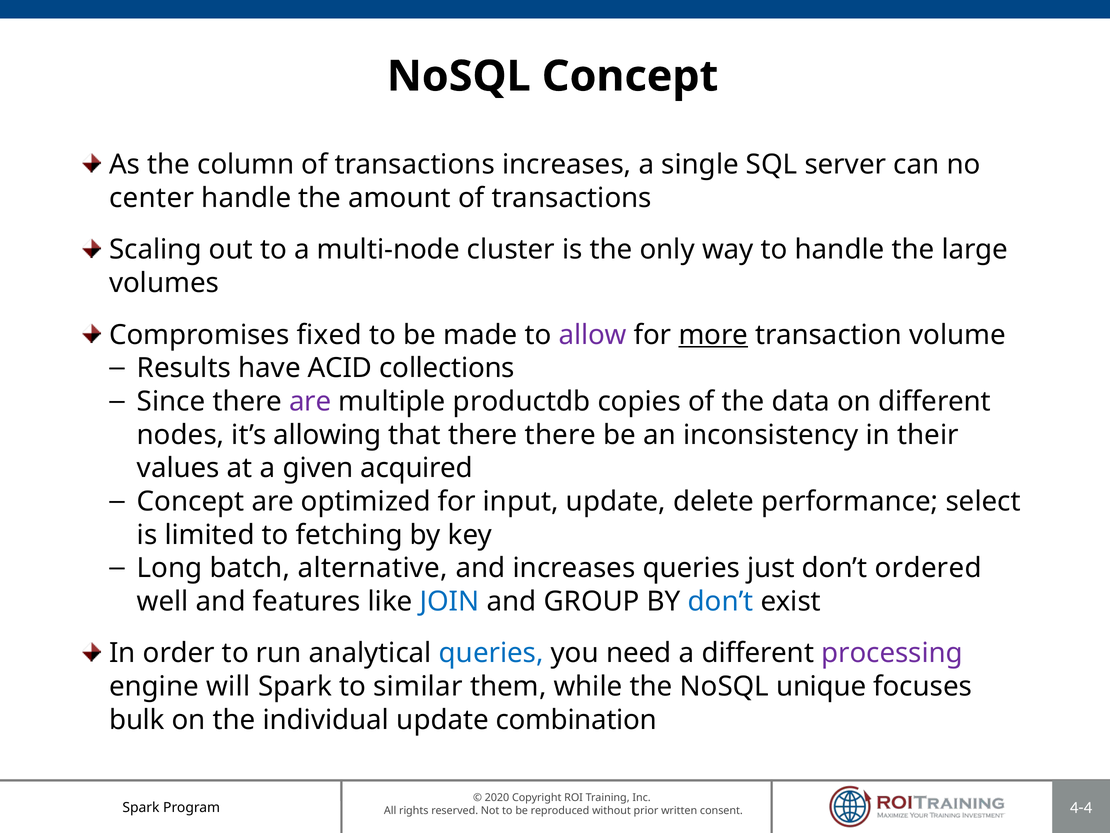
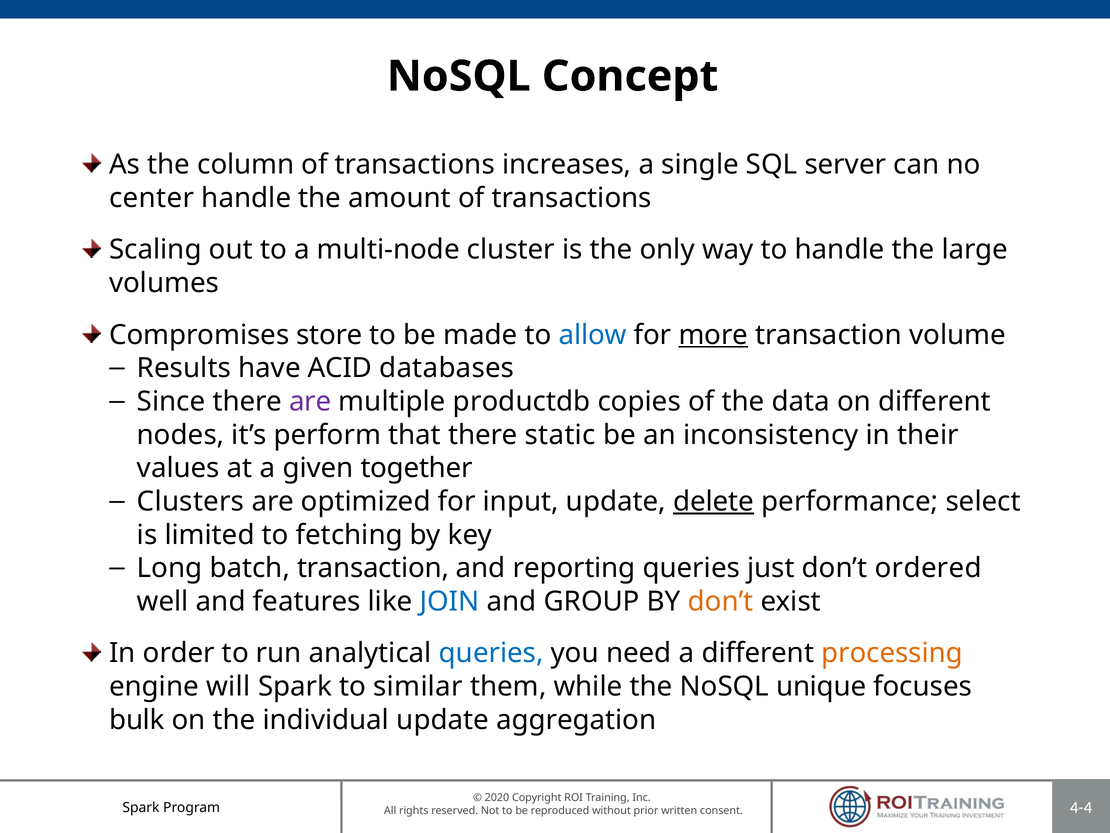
fixed: fixed -> store
allow colour: purple -> blue
collections: collections -> databases
allowing: allowing -> perform
there there: there -> static
acquired: acquired -> together
Concept at (191, 501): Concept -> Clusters
delete underline: none -> present
batch alternative: alternative -> transaction
and increases: increases -> reporting
don’t at (721, 601) colour: blue -> orange
processing colour: purple -> orange
combination: combination -> aggregation
